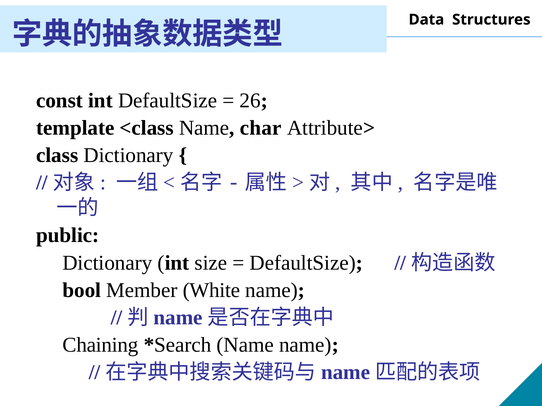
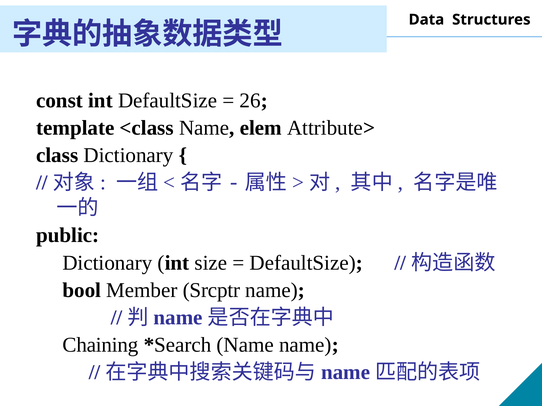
char: char -> elem
White: White -> Srcptr
